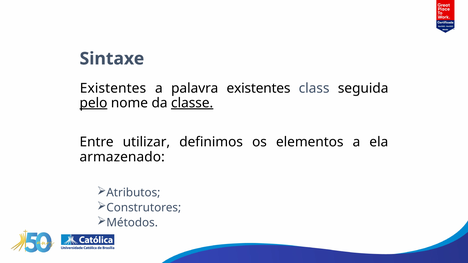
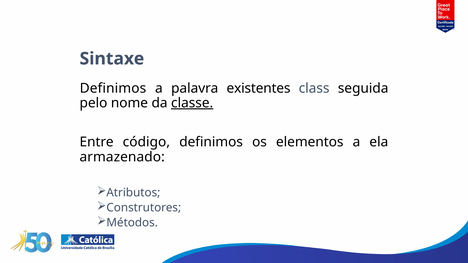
Existentes at (113, 88): Existentes -> Definimos
pelo underline: present -> none
utilizar: utilizar -> código
